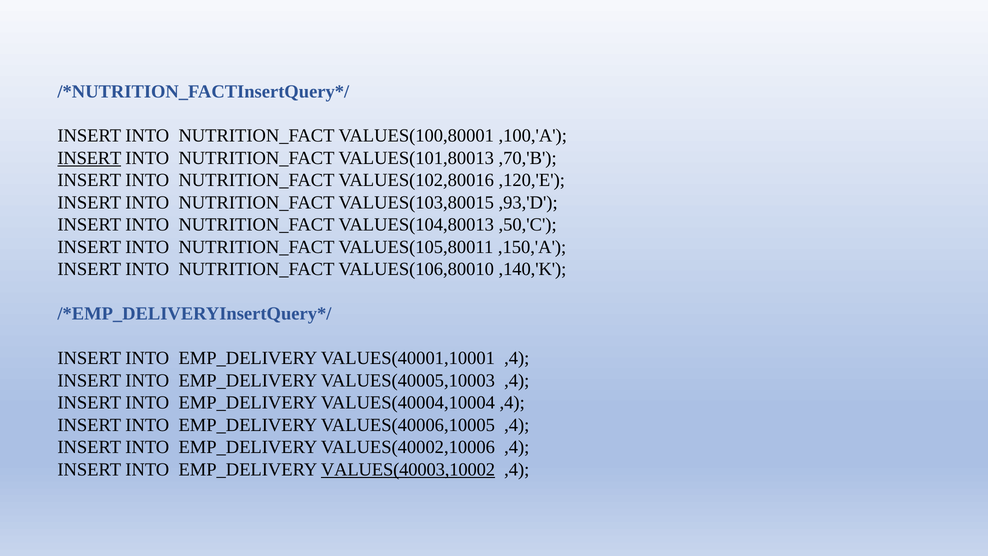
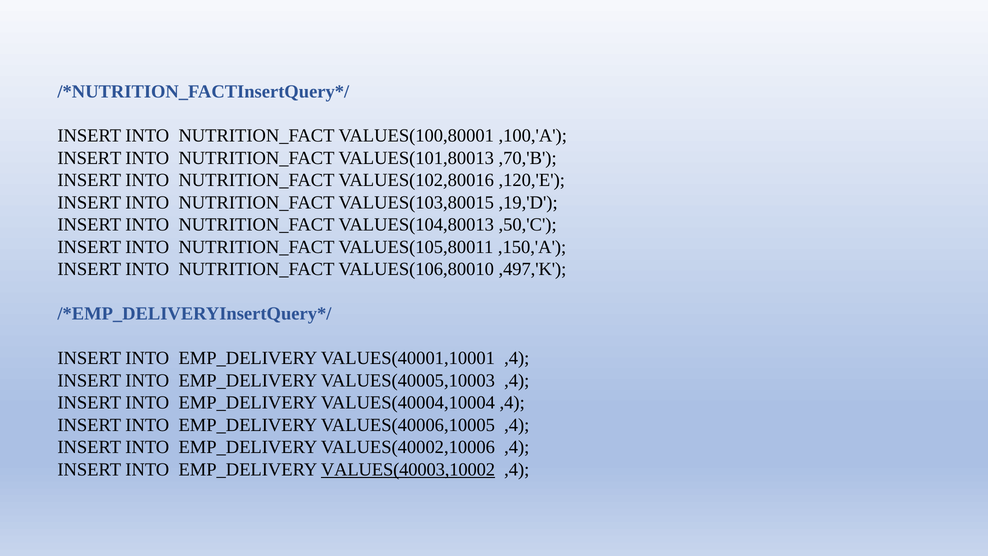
INSERT at (89, 158) underline: present -> none
,93,'D: ,93,'D -> ,19,'D
,140,'K: ,140,'K -> ,497,'K
